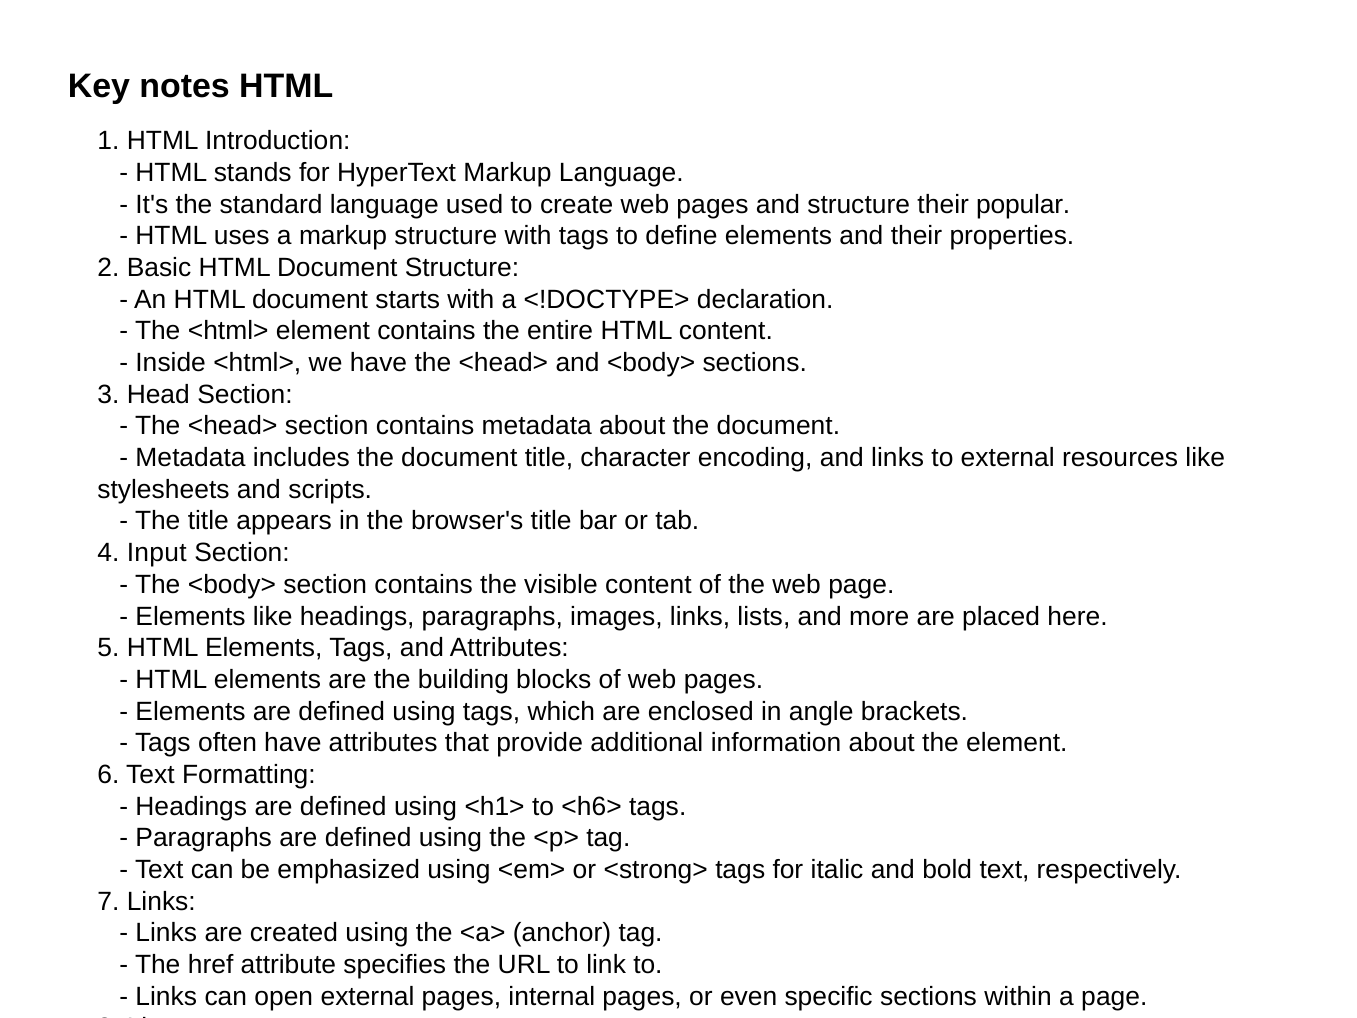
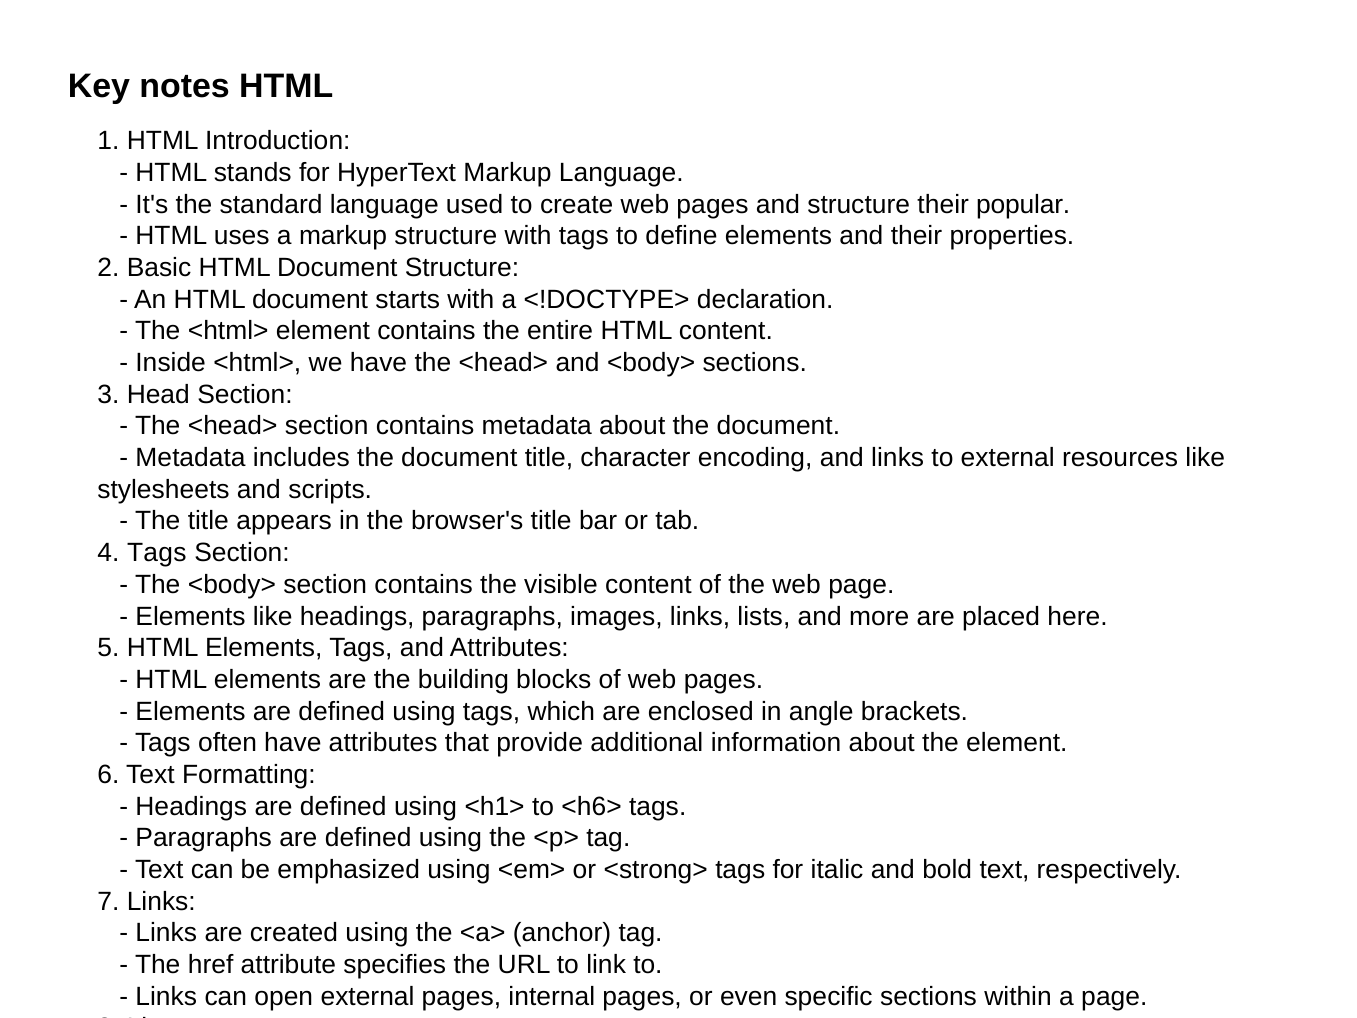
4 Input: Input -> Tags
